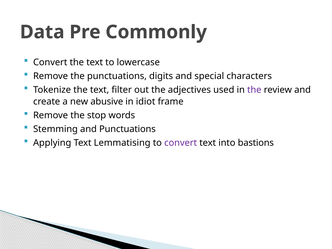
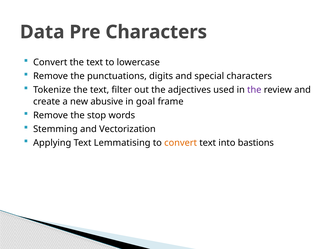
Pre Commonly: Commonly -> Characters
idiot: idiot -> goal
and Punctuations: Punctuations -> Vectorization
convert at (181, 143) colour: purple -> orange
